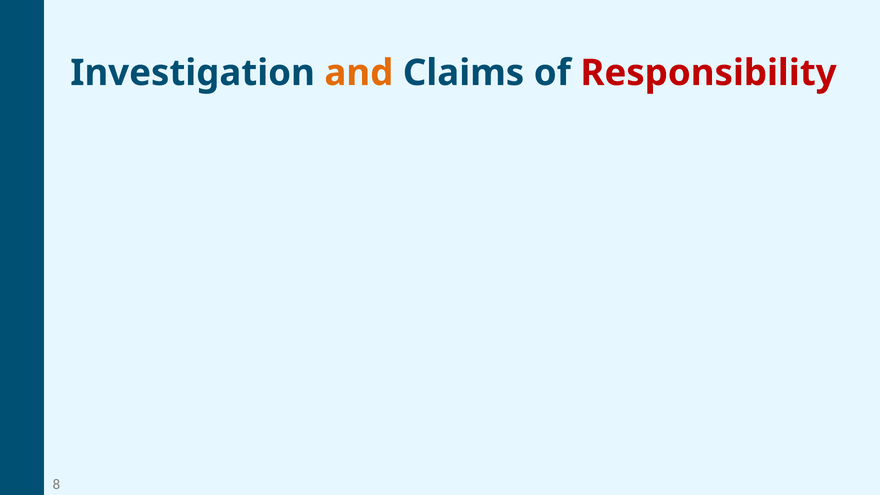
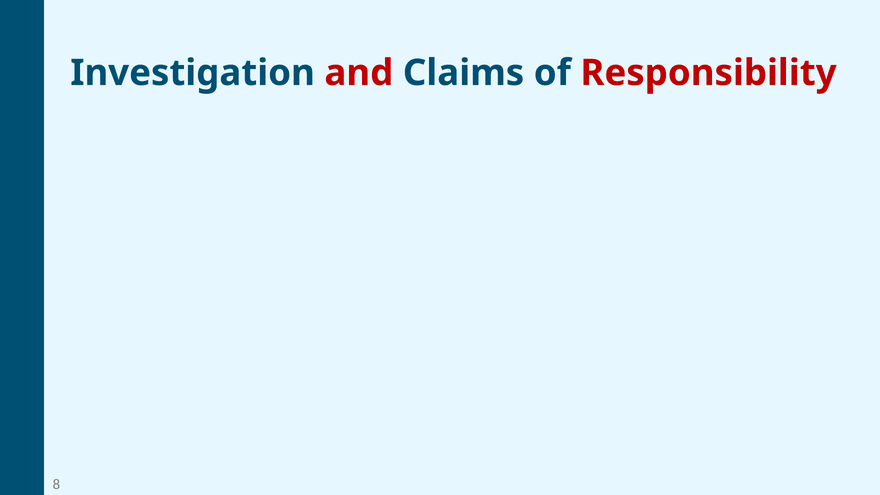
and at (359, 73) colour: orange -> red
